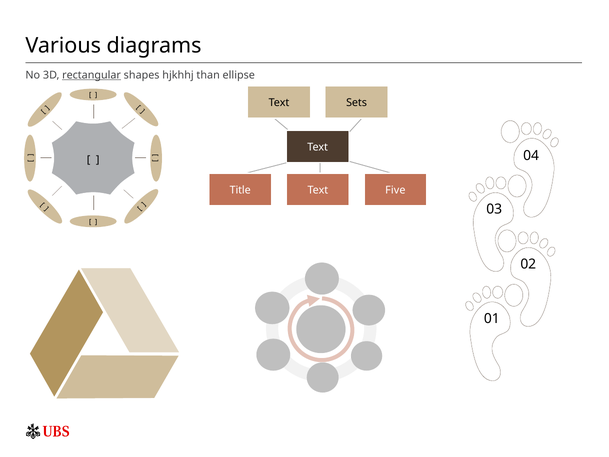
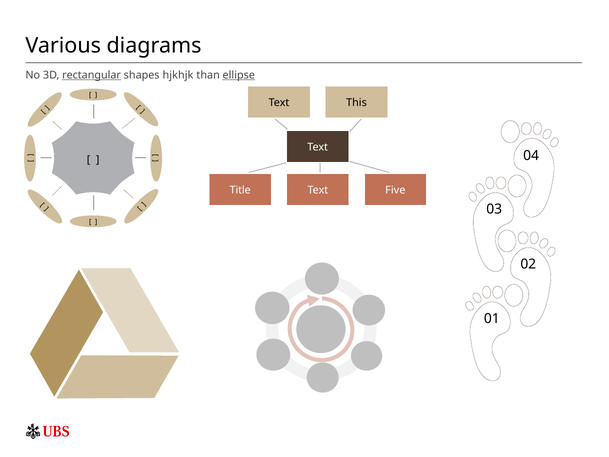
hjkhhj: hjkhhj -> hjkhjk
ellipse underline: none -> present
Sets: Sets -> This
